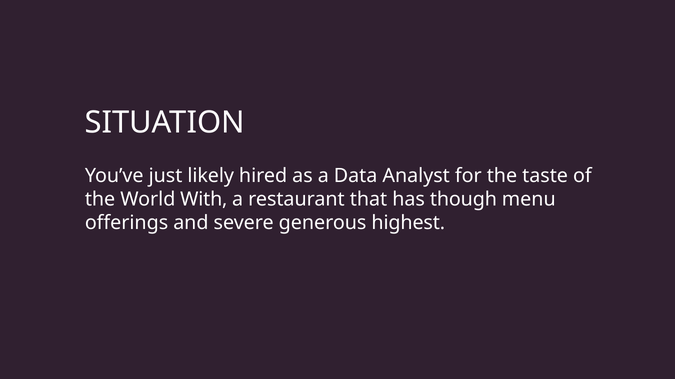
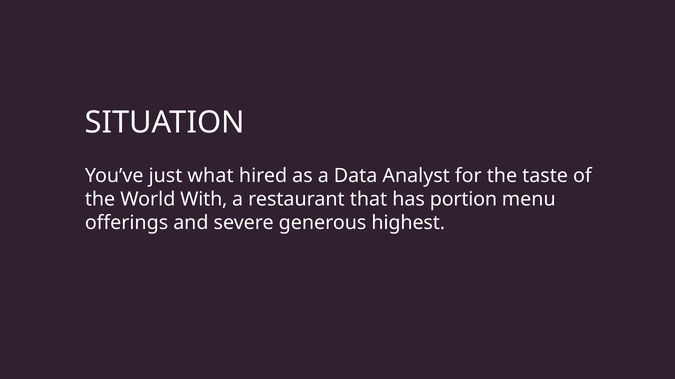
likely: likely -> what
though: though -> portion
